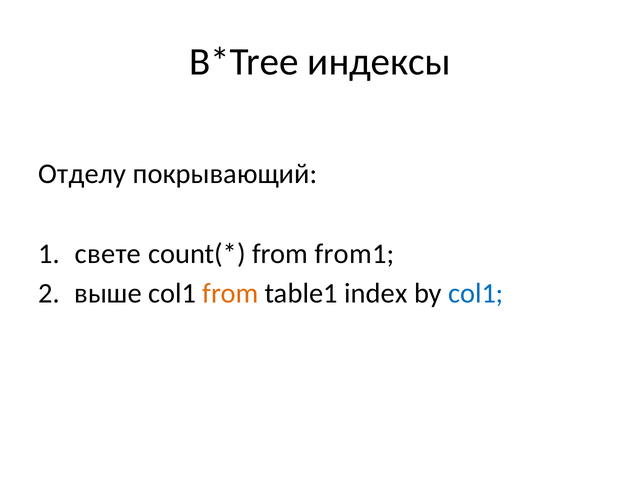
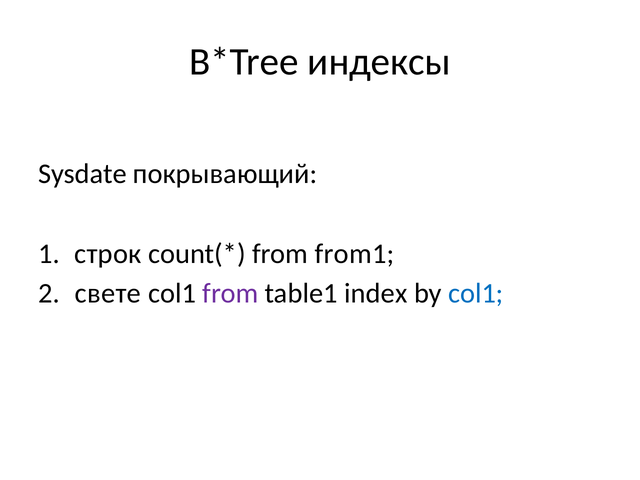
Отделу: Отделу -> Sysdate
свете: свете -> строк
выше: выше -> свете
from at (230, 294) colour: orange -> purple
